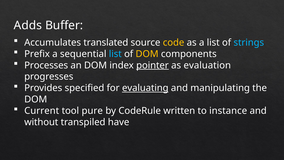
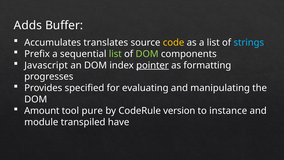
translated: translated -> translates
list at (115, 54) colour: light blue -> light green
DOM at (147, 54) colour: yellow -> light green
Processes: Processes -> Javascript
evaluation: evaluation -> formatting
evaluating underline: present -> none
Current: Current -> Amount
written: written -> version
without: without -> module
